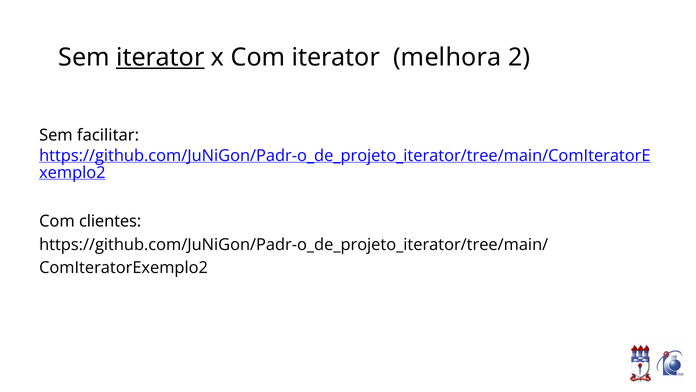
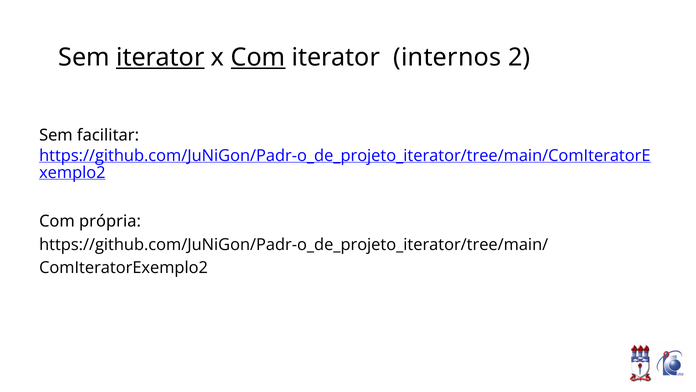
Com at (258, 57) underline: none -> present
melhora: melhora -> internos
clientes: clientes -> própria
